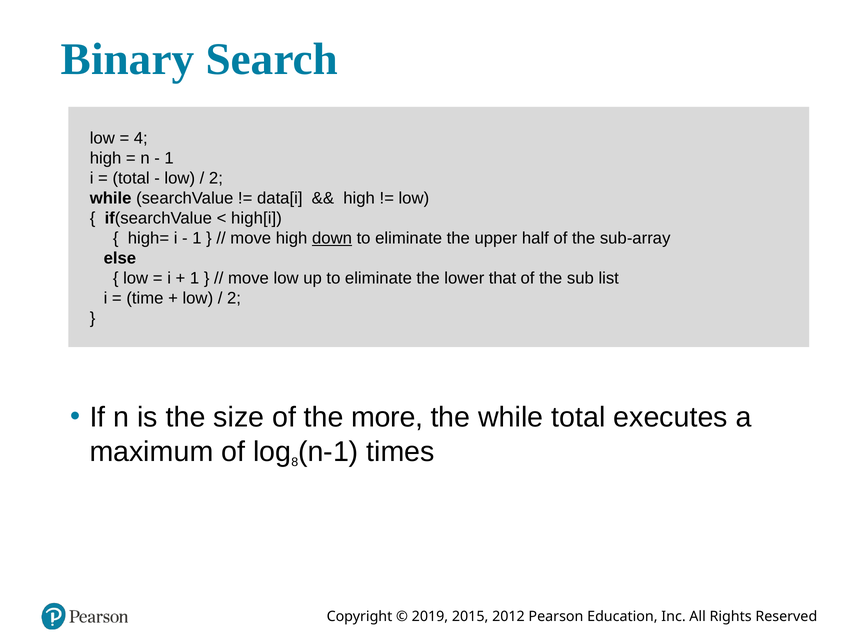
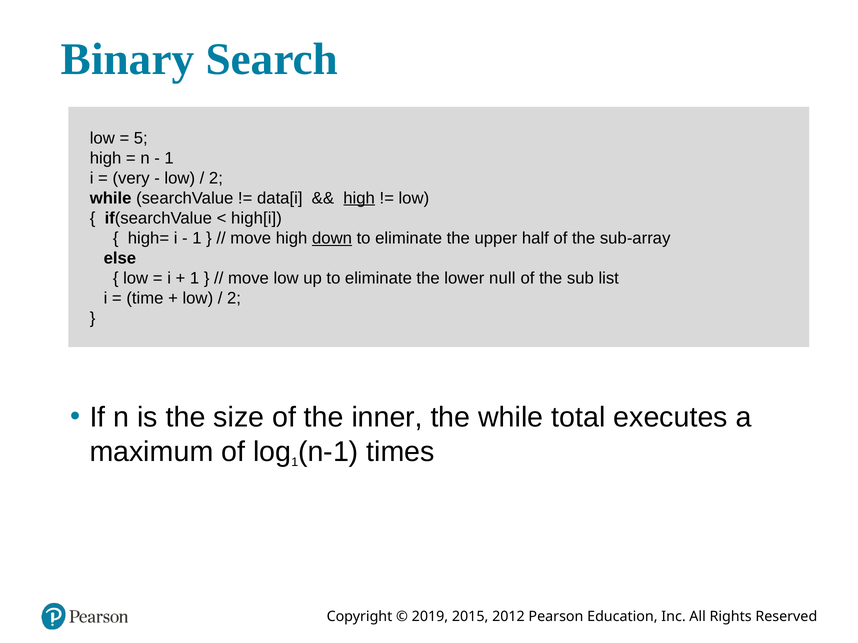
4: 4 -> 5
total at (131, 178): total -> very
high at (359, 198) underline: none -> present
that: that -> null
more: more -> inner
8 at (295, 463): 8 -> 1
